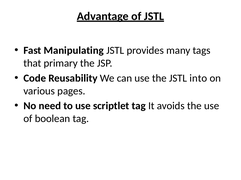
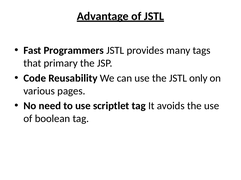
Manipulating: Manipulating -> Programmers
into: into -> only
